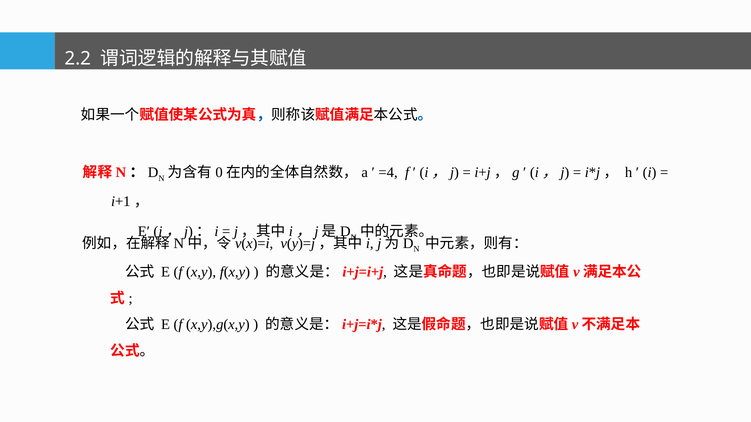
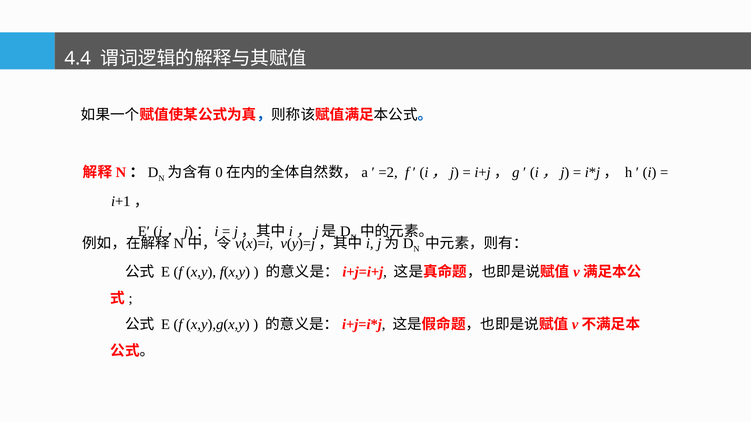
2.2: 2.2 -> 4.4
=4: =4 -> =2
